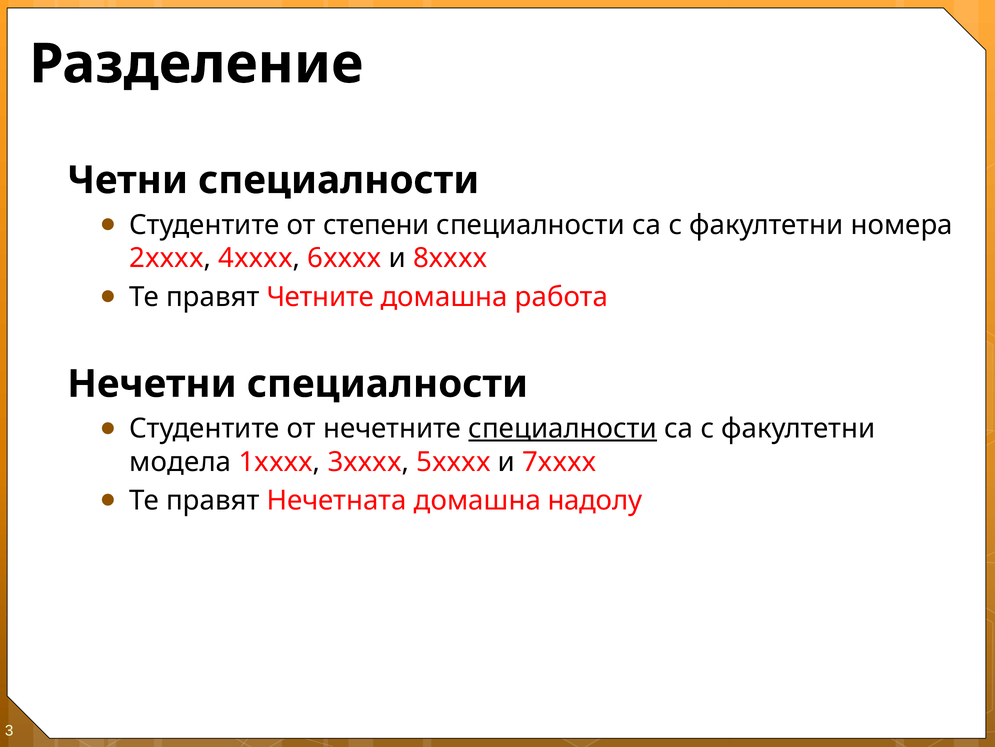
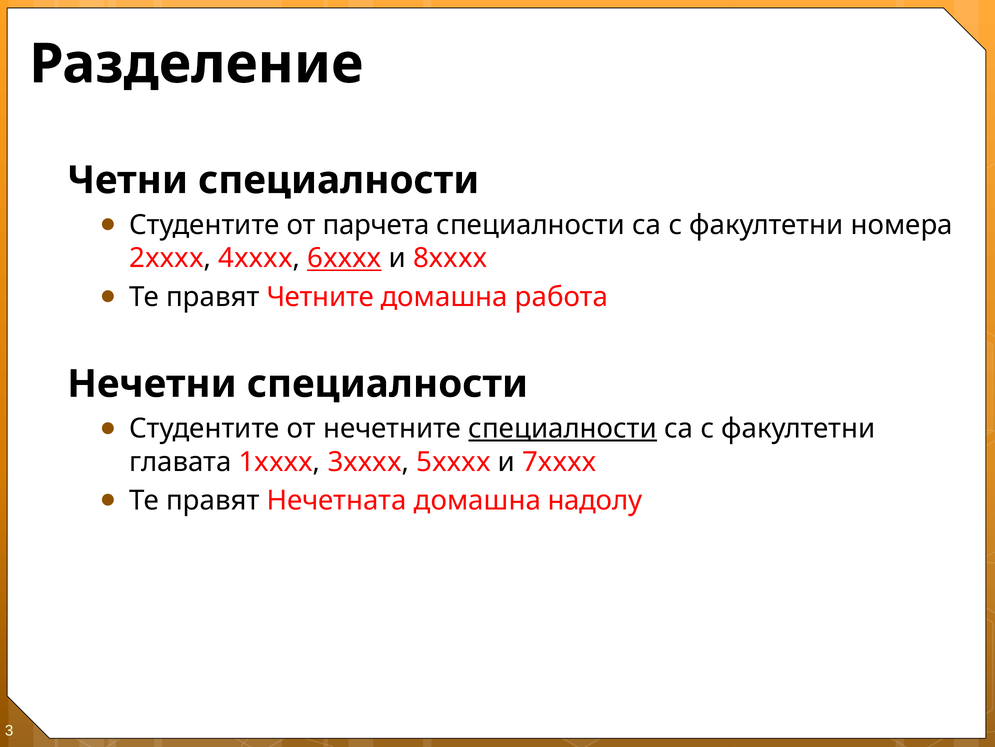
степени: степени -> парчета
6xxxx underline: none -> present
модела: модела -> главата
